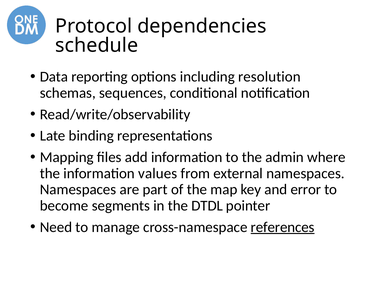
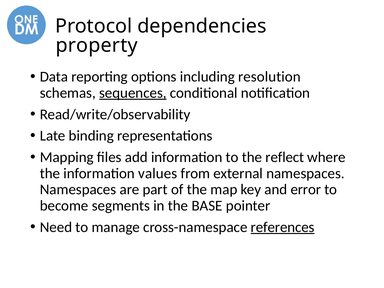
schedule: schedule -> property
sequences underline: none -> present
admin: admin -> reflect
DTDL: DTDL -> BASE
